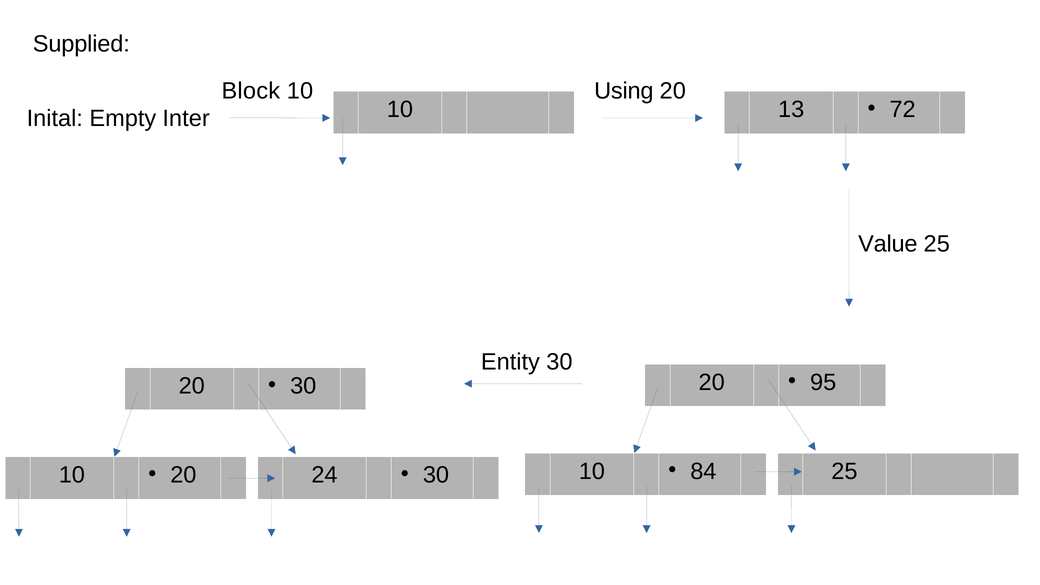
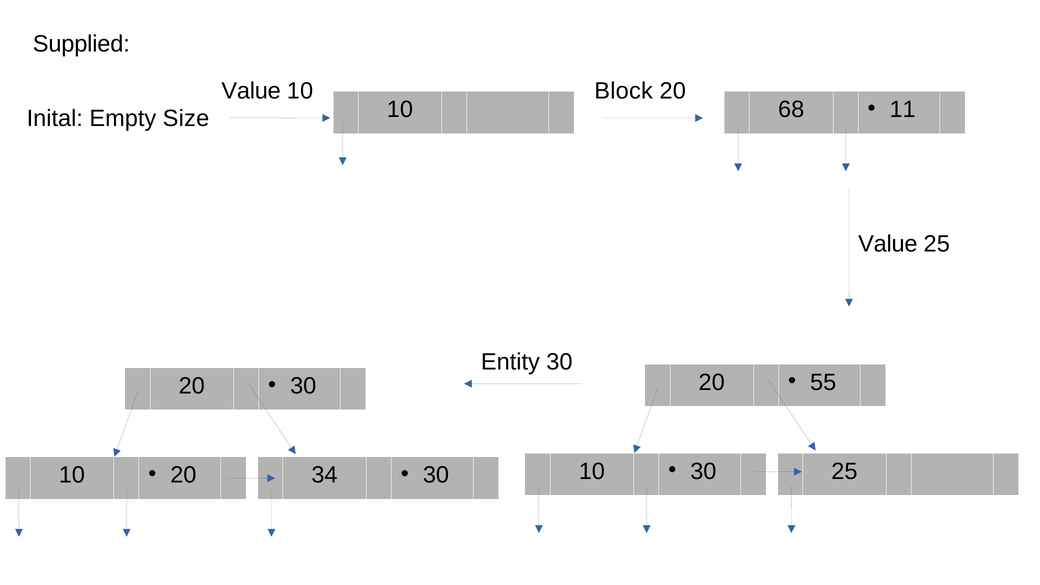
Block at (251, 91): Block -> Value
Using: Using -> Block
Inter: Inter -> Size
13: 13 -> 68
72: 72 -> 11
95: 95 -> 55
84 at (703, 471): 84 -> 30
24: 24 -> 34
